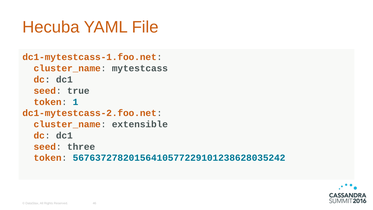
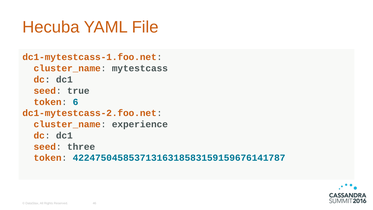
1: 1 -> 6
extensible: extensible -> experience
56763727820156410577229101238628035242: 56763727820156410577229101238628035242 -> 42247504585371316318583159159676141787
